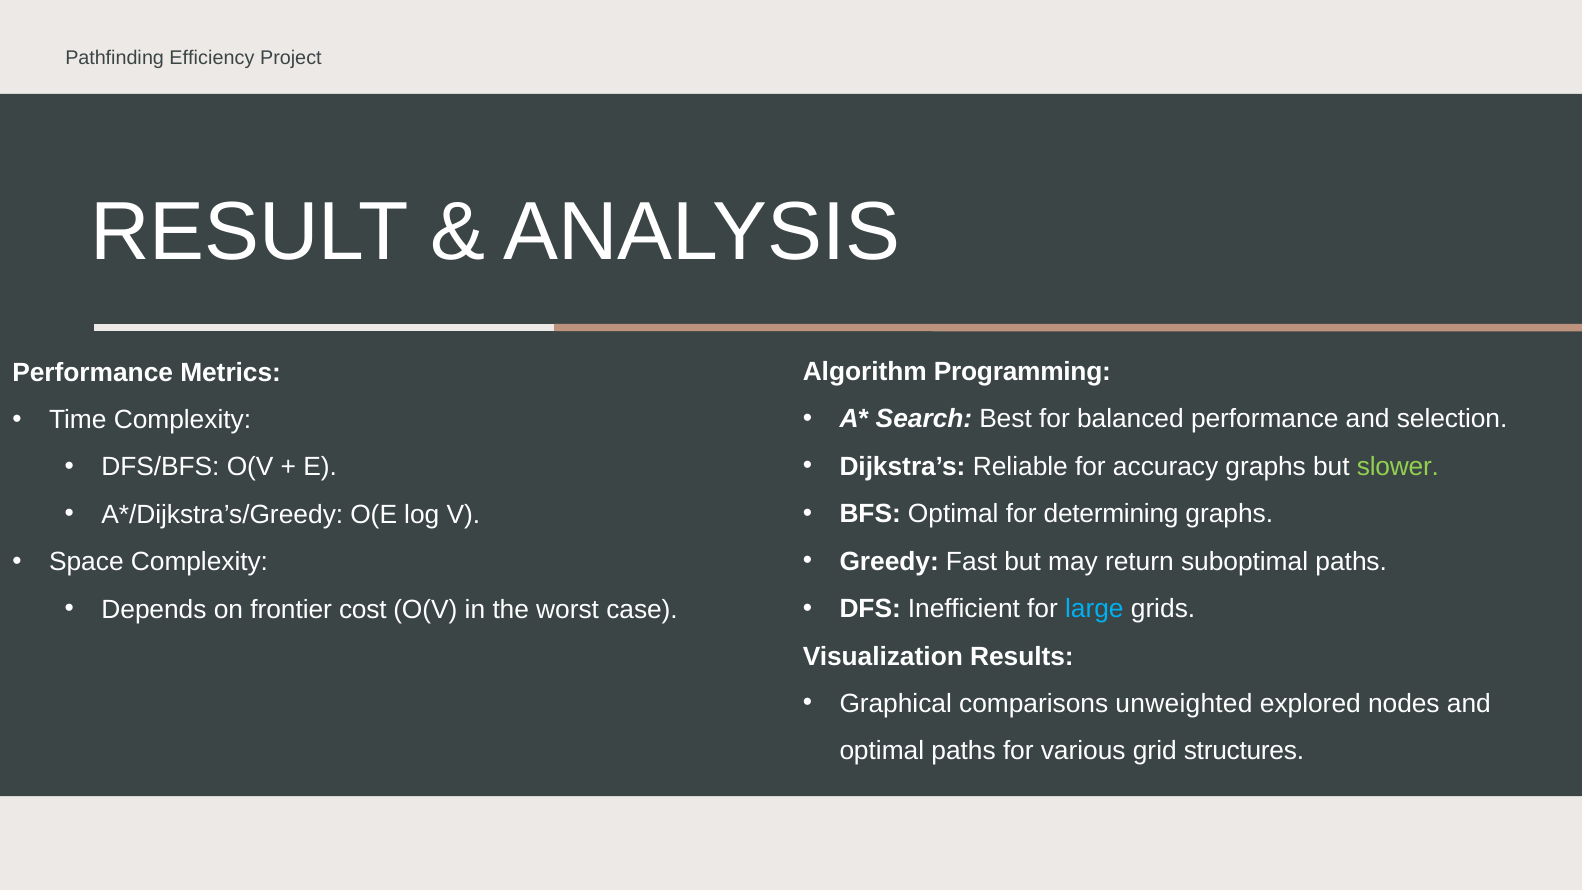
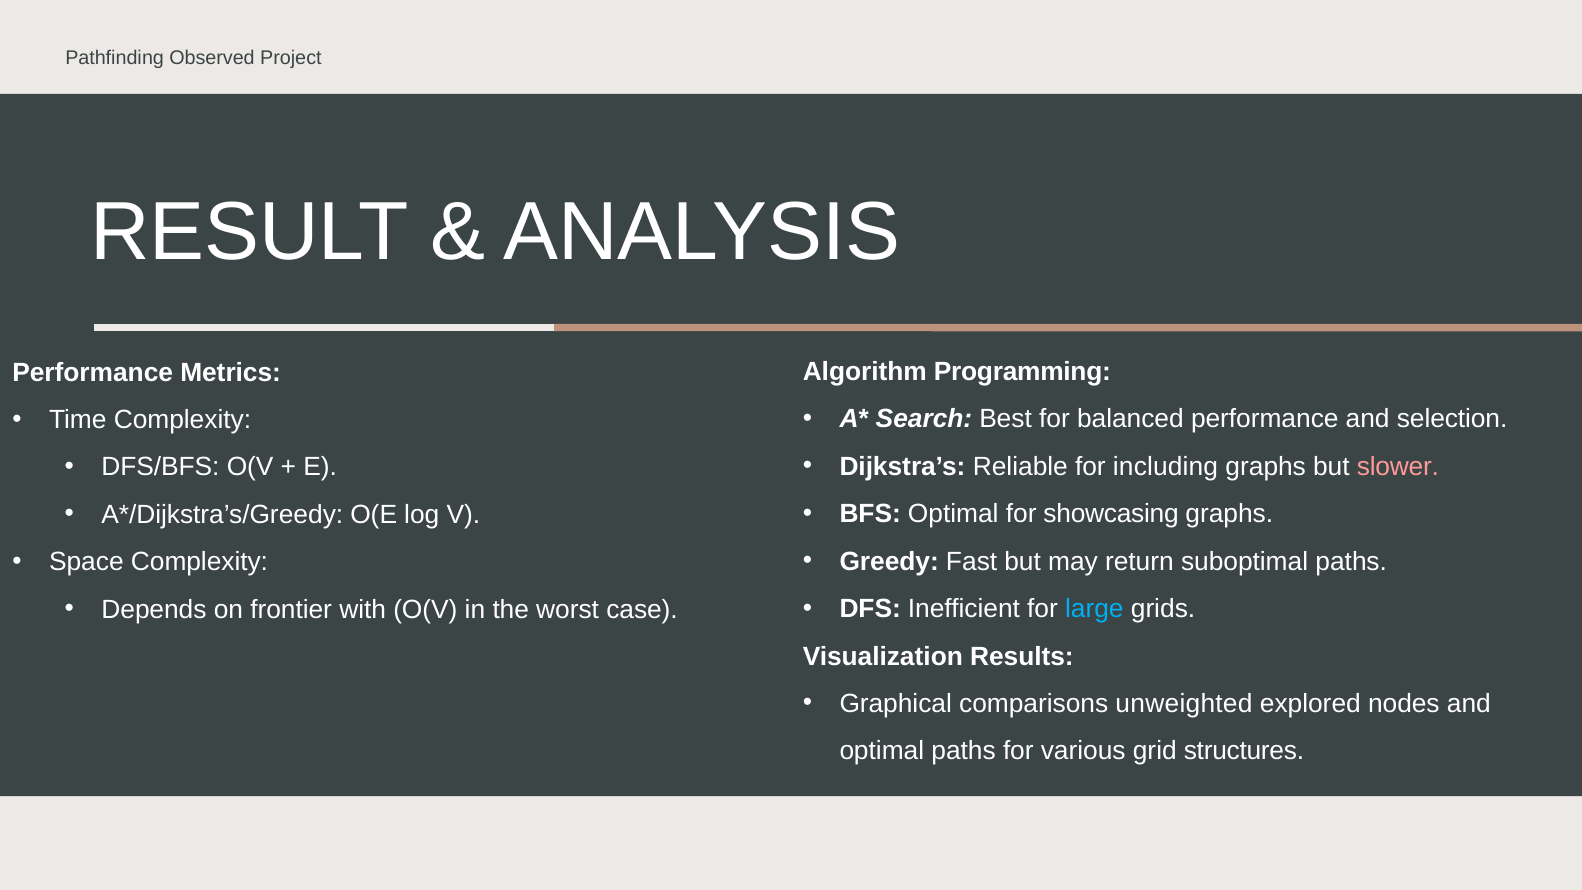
Efficiency: Efficiency -> Observed
accuracy: accuracy -> including
slower colour: light green -> pink
determining: determining -> showcasing
cost: cost -> with
